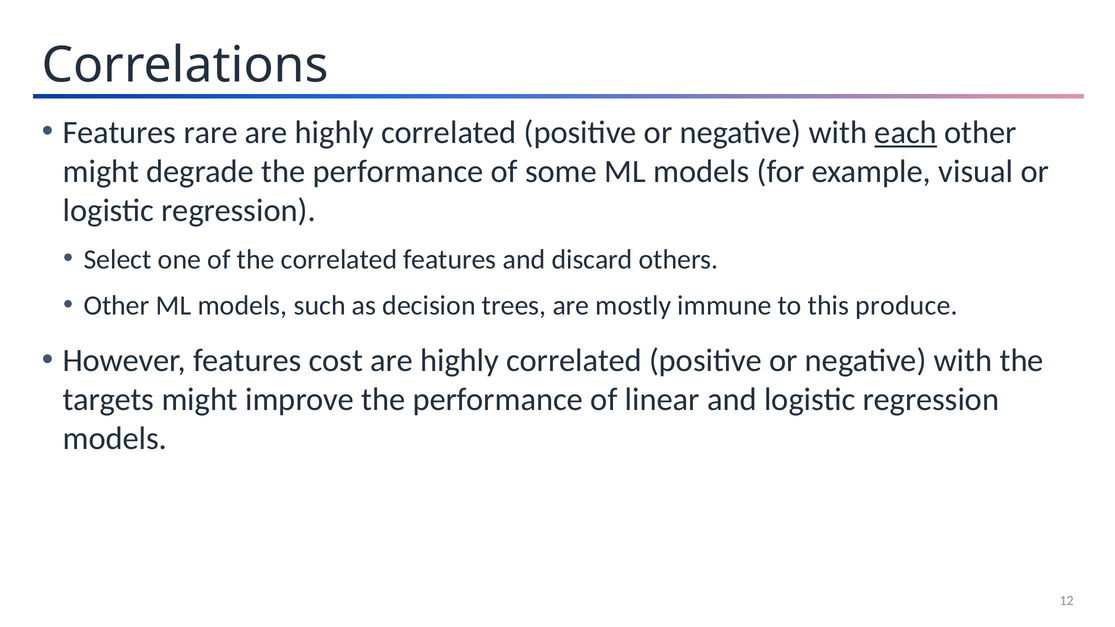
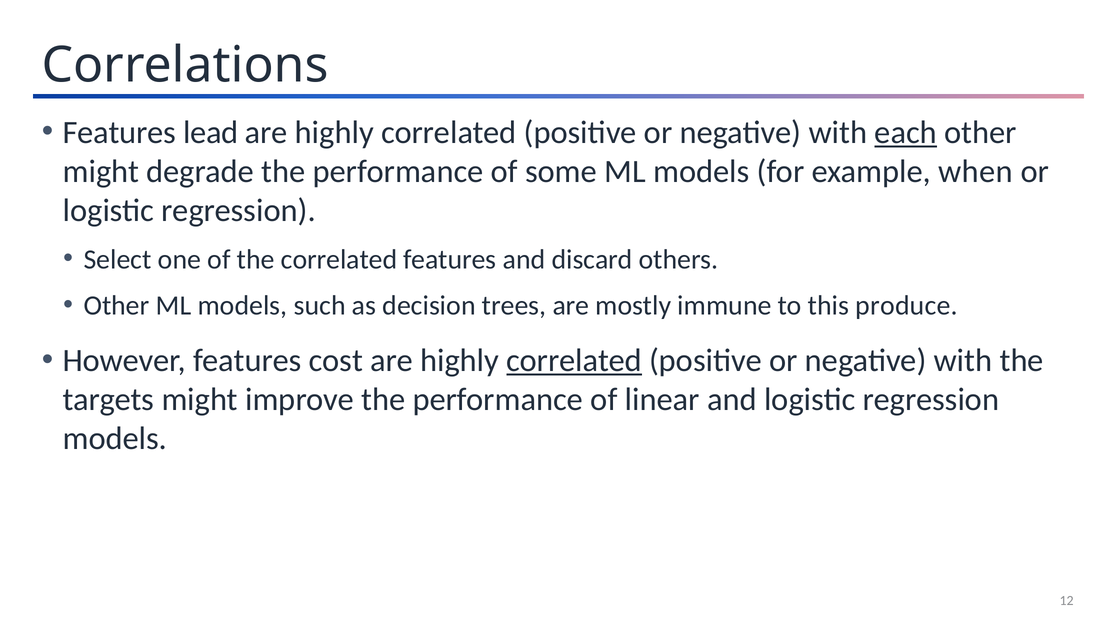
rare: rare -> lead
visual: visual -> when
correlated at (574, 361) underline: none -> present
